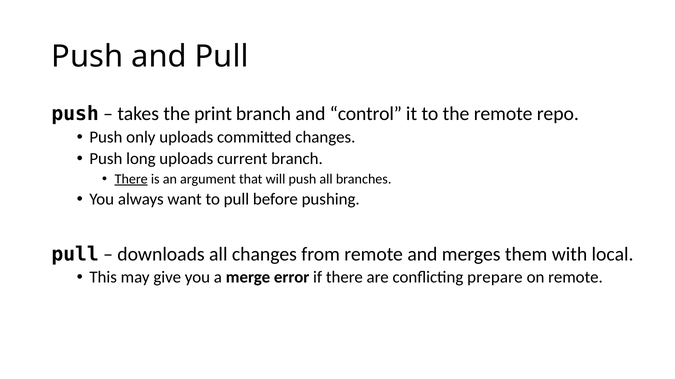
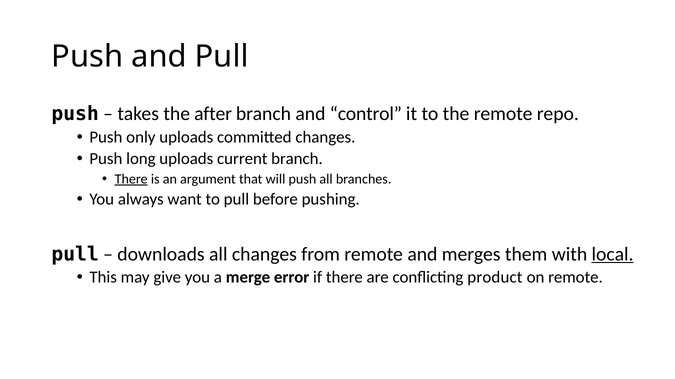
print: print -> after
local underline: none -> present
prepare: prepare -> product
